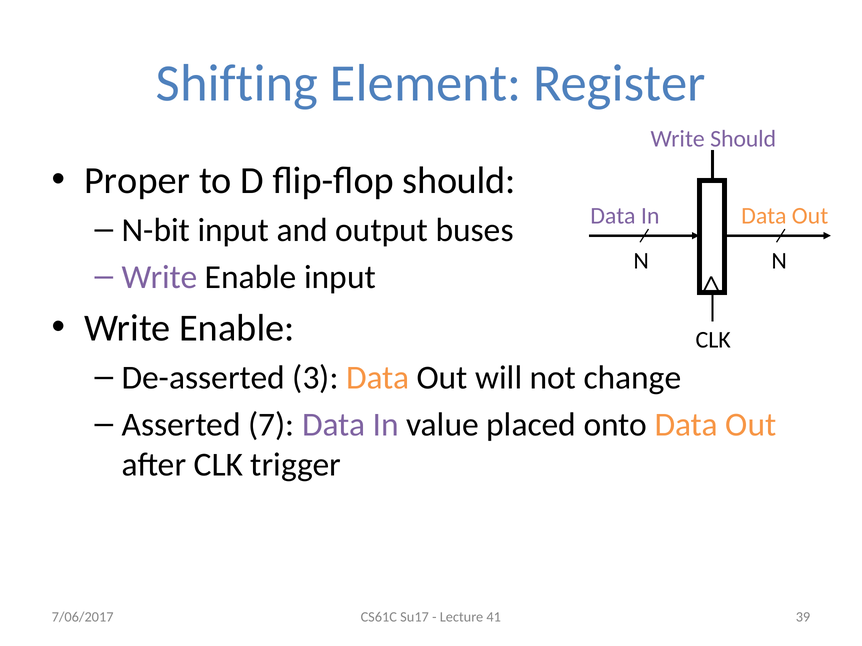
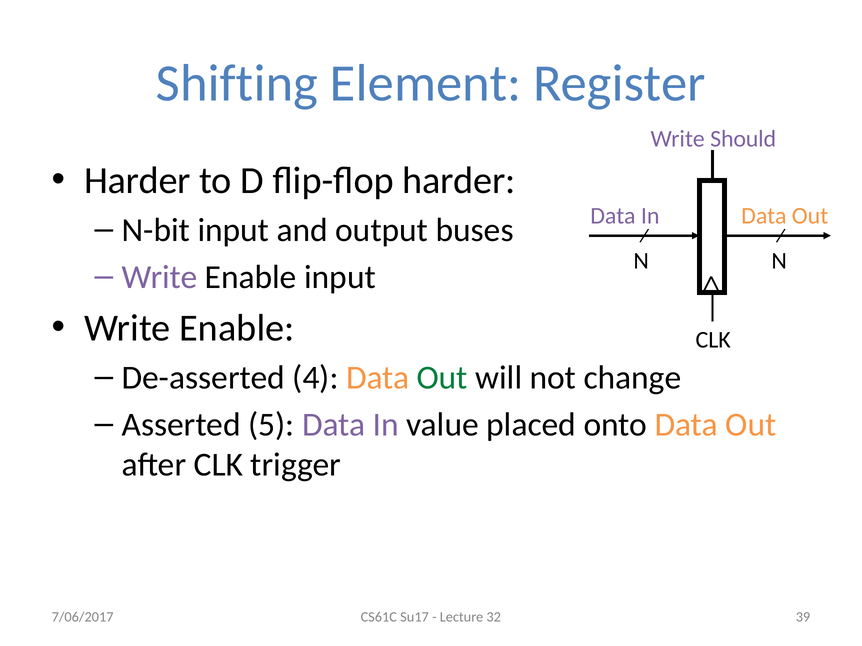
Proper at (137, 181): Proper -> Harder
flip-flop should: should -> harder
3: 3 -> 4
Out at (442, 378) colour: black -> green
7: 7 -> 5
41: 41 -> 32
